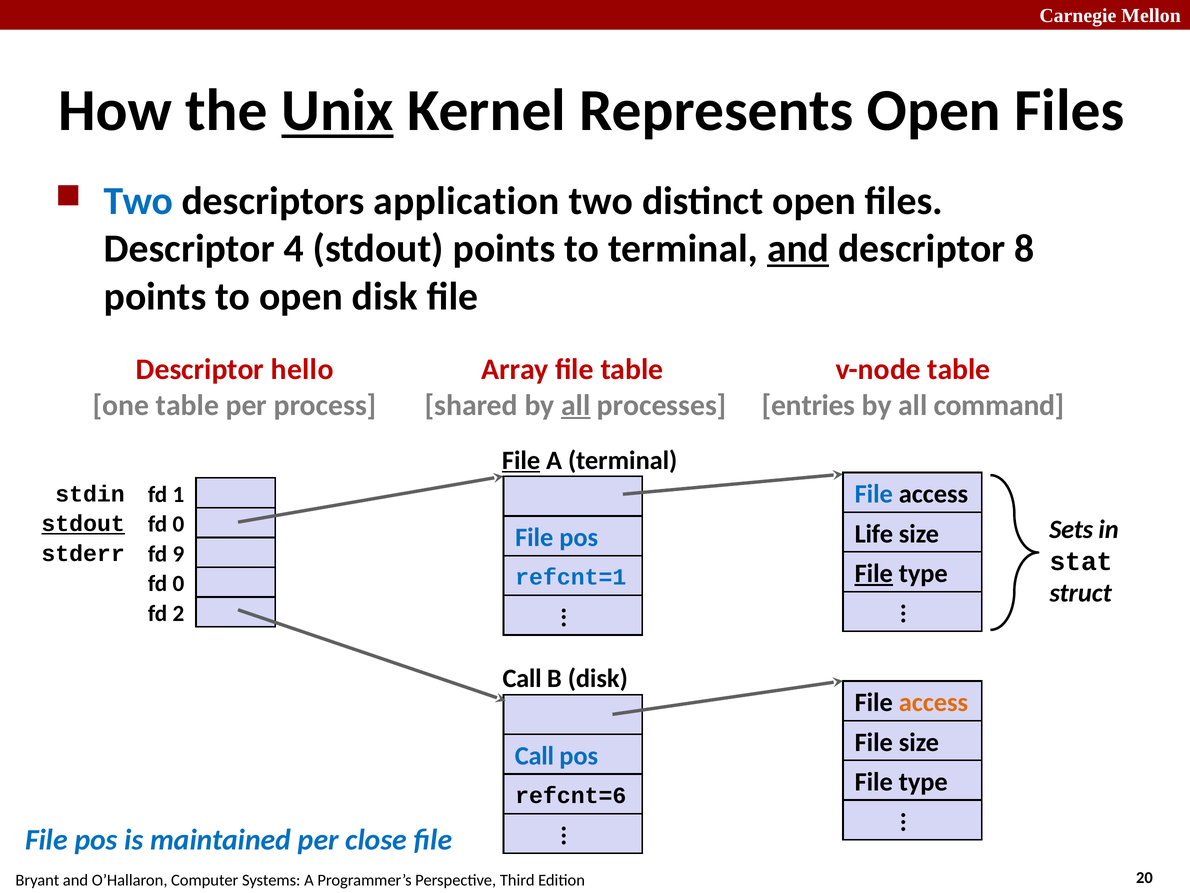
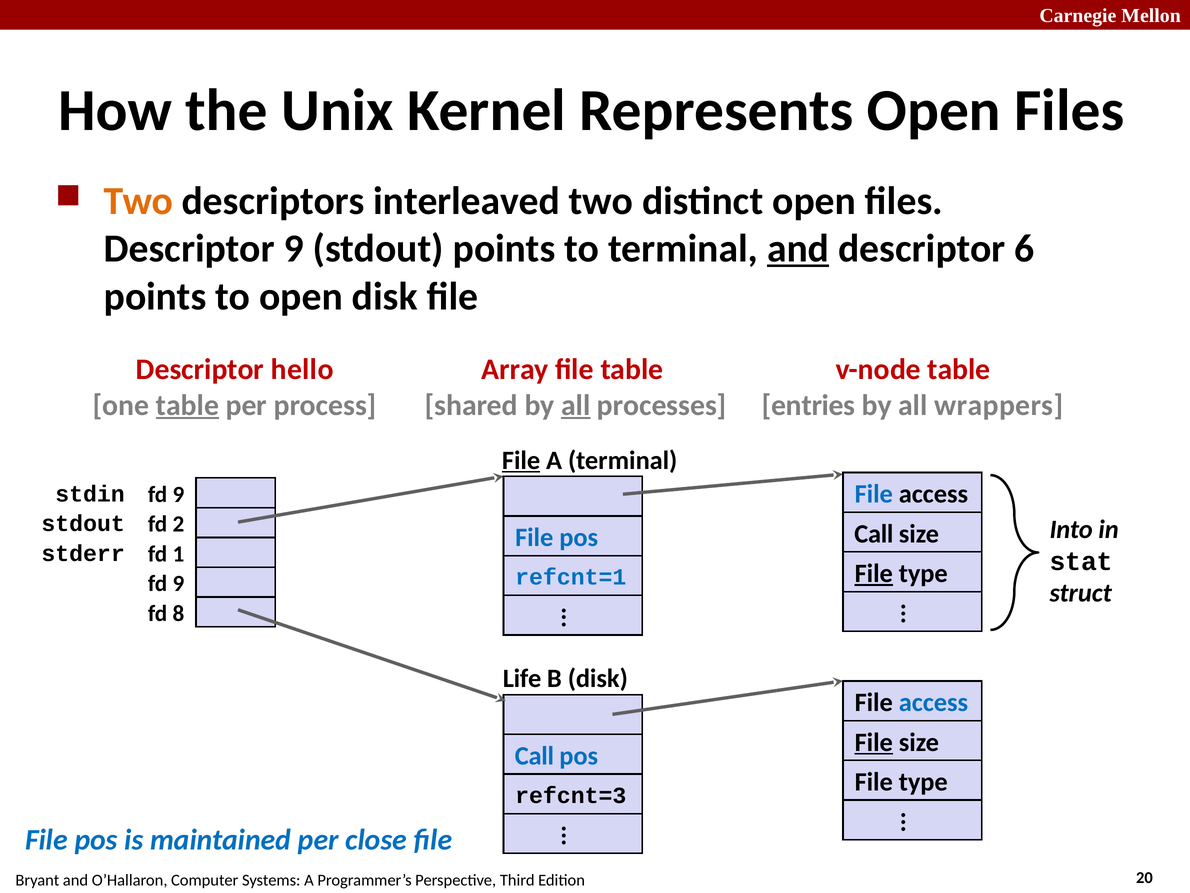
Unix underline: present -> none
Two at (138, 201) colour: blue -> orange
application: application -> interleaved
Descriptor 4: 4 -> 9
8: 8 -> 6
table at (187, 405) underline: none -> present
command: command -> wrappers
1 at (178, 494): 1 -> 9
0 at (178, 524): 0 -> 2
stdout at (83, 523) underline: present -> none
Sets: Sets -> Into
Life at (874, 534): Life -> Call
9: 9 -> 1
0 at (178, 583): 0 -> 9
2: 2 -> 8
Call at (522, 678): Call -> Life
access at (933, 702) colour: orange -> blue
File at (874, 742) underline: none -> present
refcnt=6: refcnt=6 -> refcnt=3
